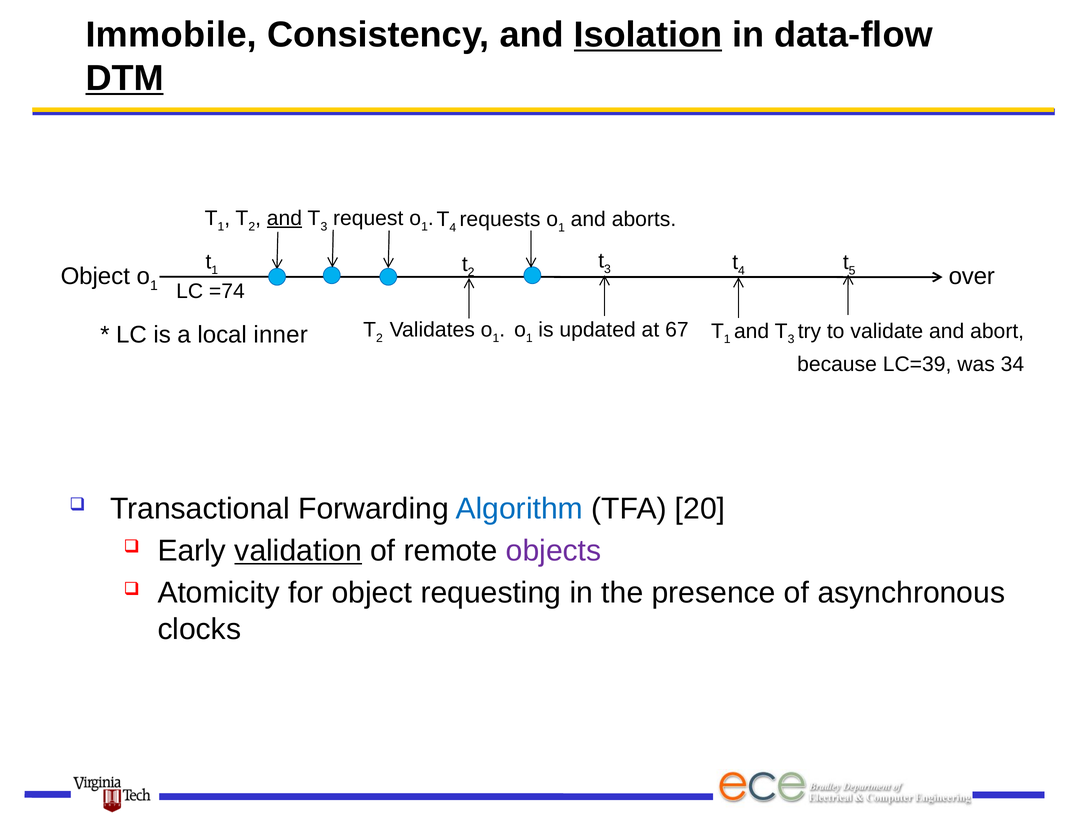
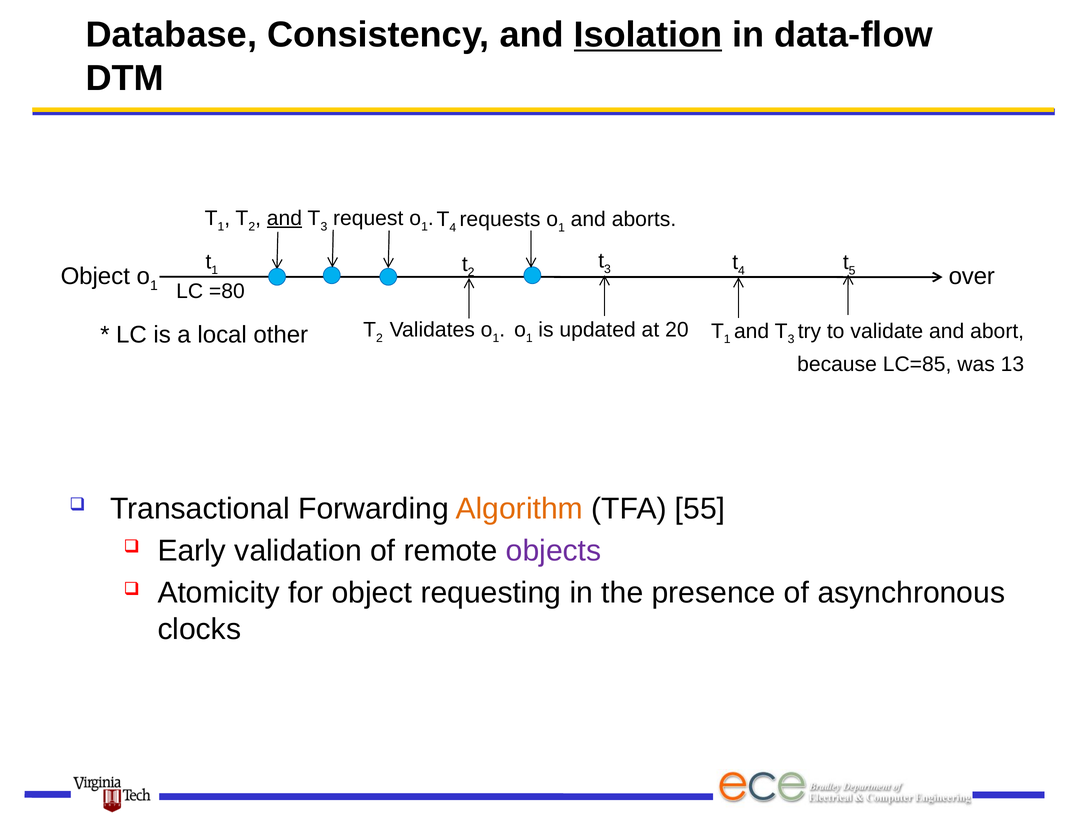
Immobile: Immobile -> Database
DTM underline: present -> none
=74: =74 -> =80
67: 67 -> 20
inner: inner -> other
LC=39: LC=39 -> LC=85
34: 34 -> 13
Algorithm colour: blue -> orange
20: 20 -> 55
validation underline: present -> none
